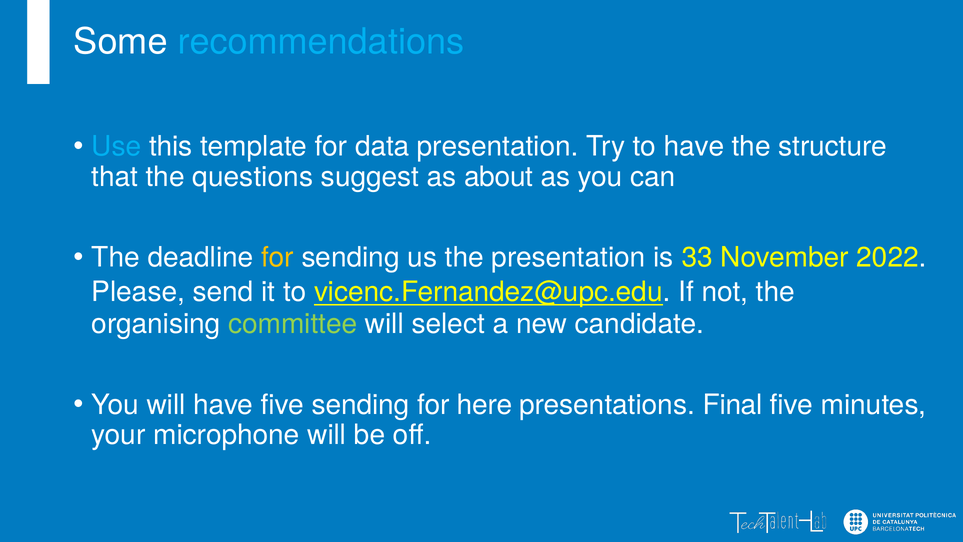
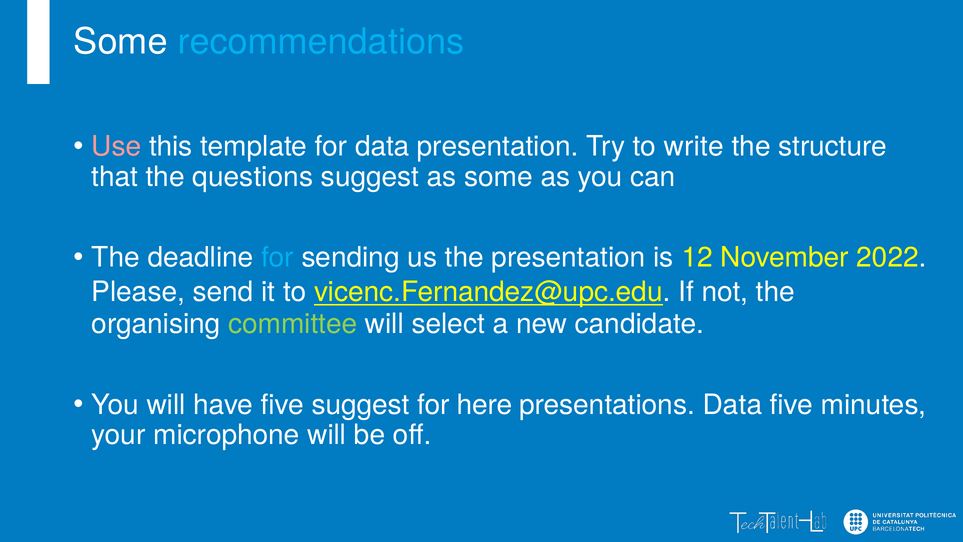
Use colour: light blue -> pink
to have: have -> write
as about: about -> some
for at (278, 258) colour: yellow -> light blue
33: 33 -> 12
five sending: sending -> suggest
presentations Final: Final -> Data
